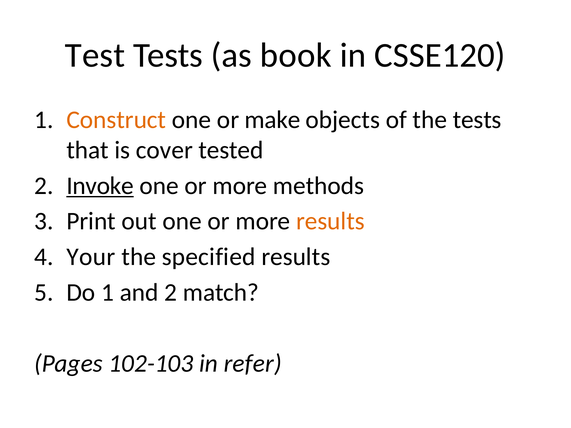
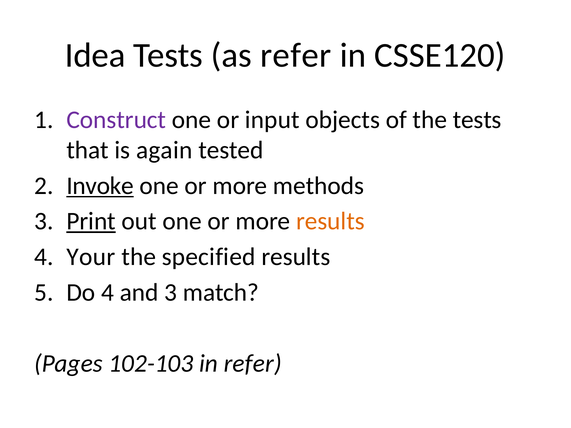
Test: Test -> Idea
as book: book -> refer
Construct colour: orange -> purple
make: make -> input
cover: cover -> again
Print underline: none -> present
Do 1: 1 -> 4
and 2: 2 -> 3
